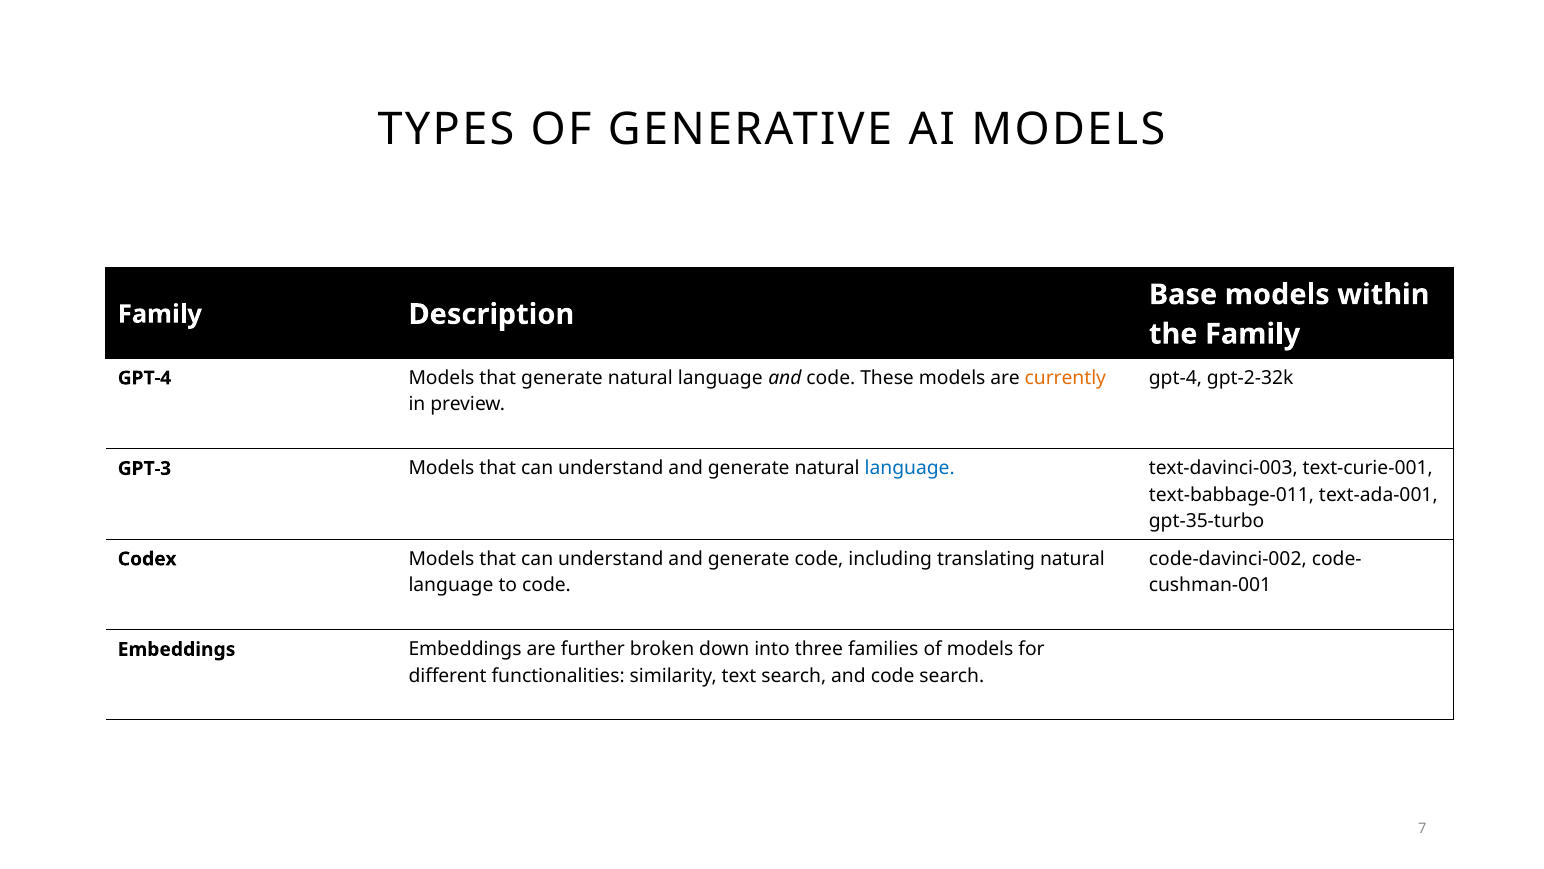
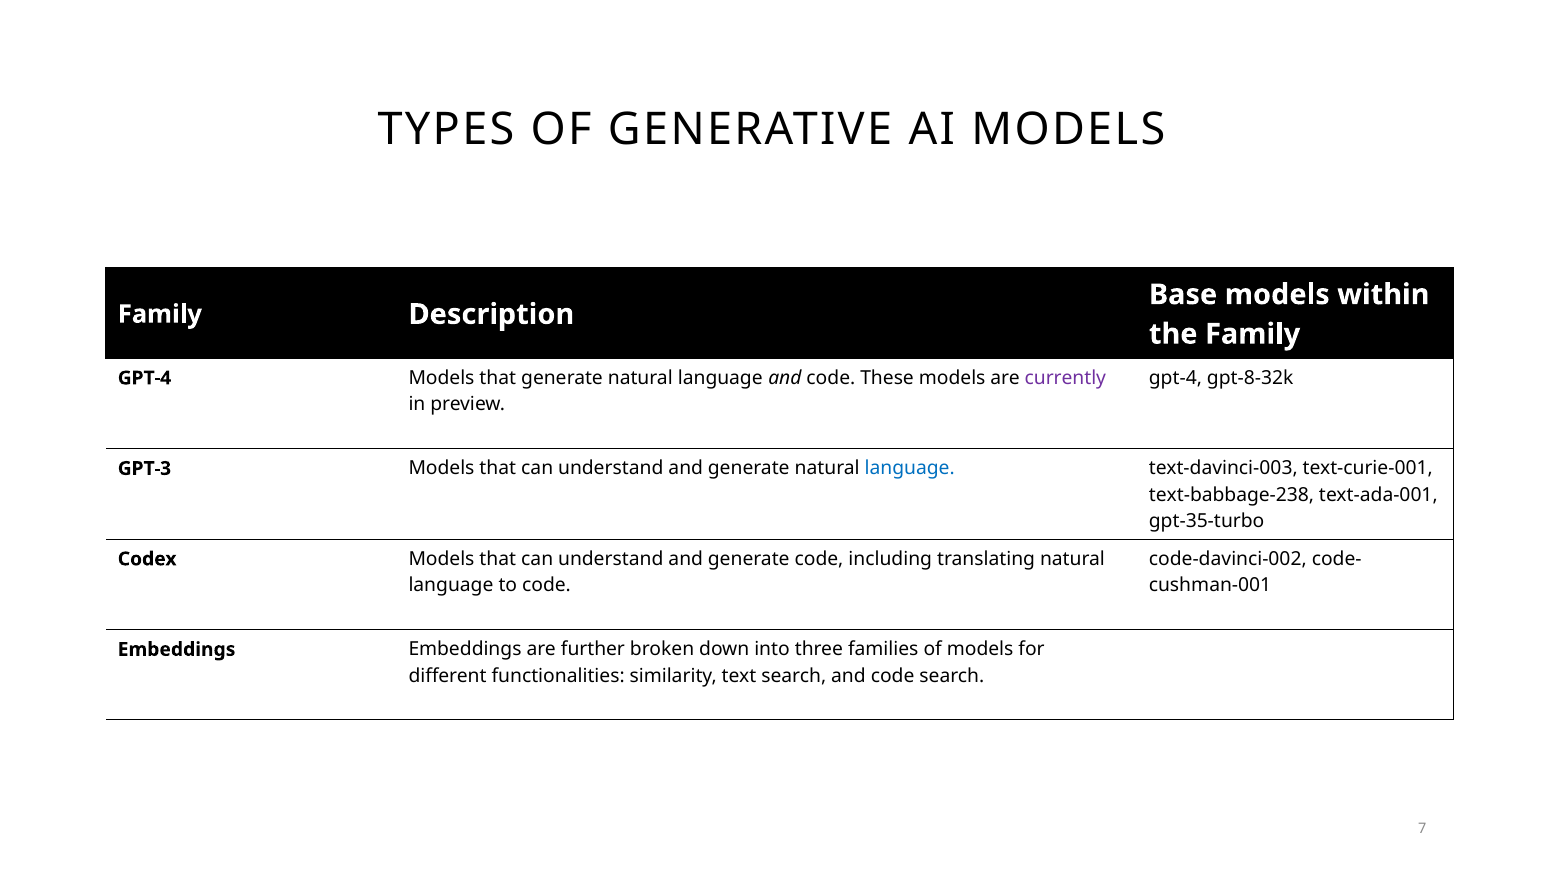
gpt-2-32k: gpt-2-32k -> gpt-8-32k
currently colour: orange -> purple
text-babbage-011: text-babbage-011 -> text-babbage-238
